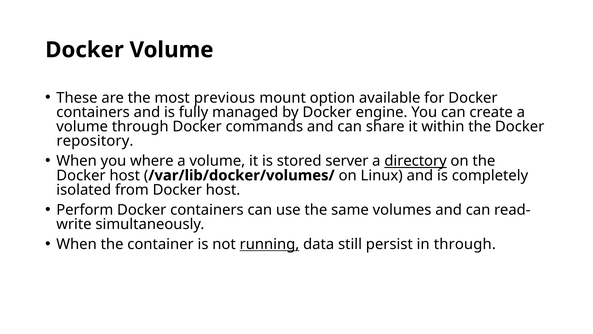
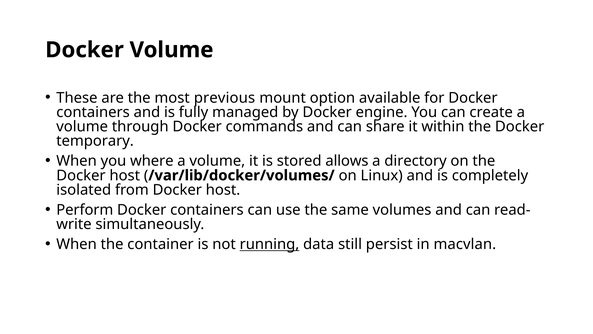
repository: repository -> temporary
server: server -> allows
directory underline: present -> none
in through: through -> macvlan
